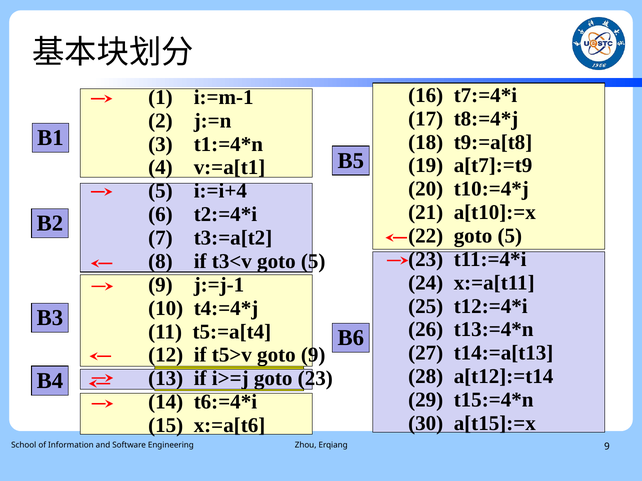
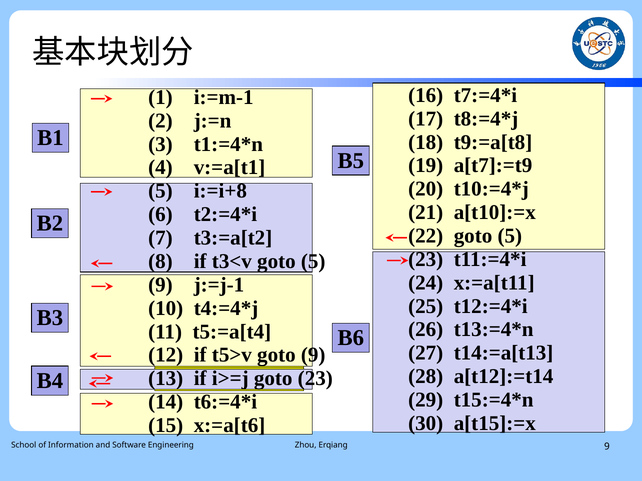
i:=i+4: i:=i+4 -> i:=i+8
